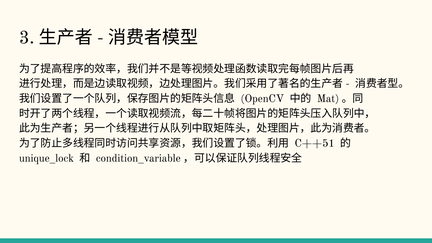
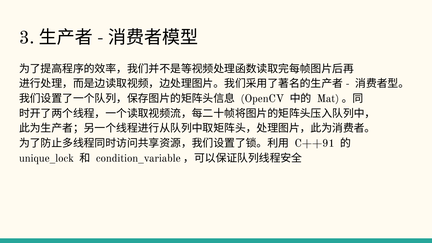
C++51: C++51 -> C++91
